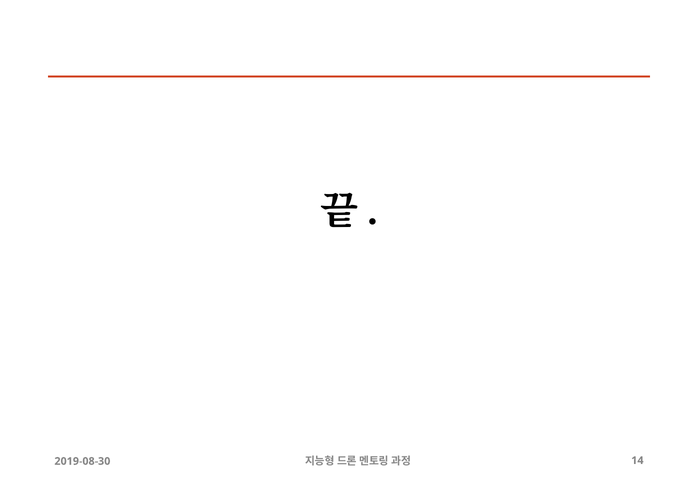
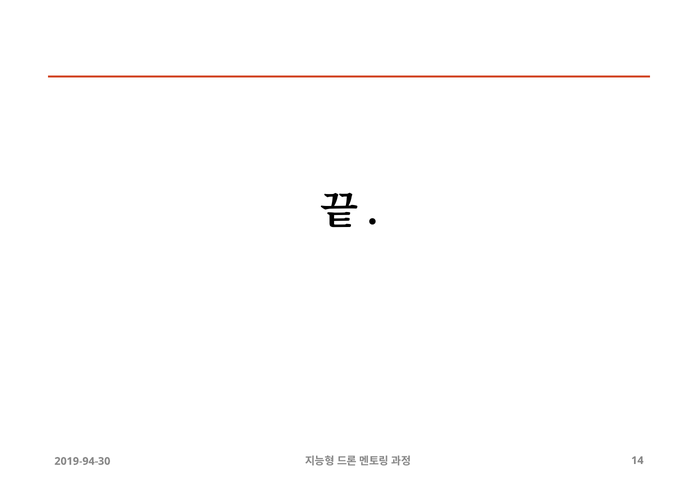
2019-08-30: 2019-08-30 -> 2019-94-30
